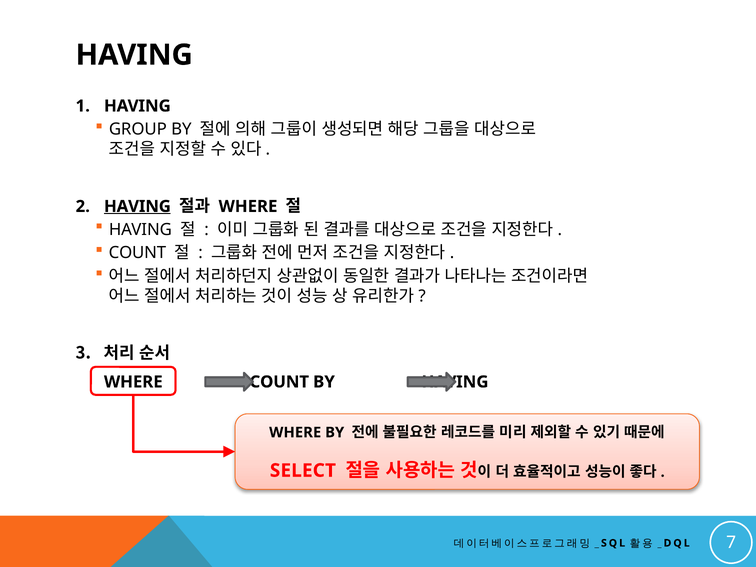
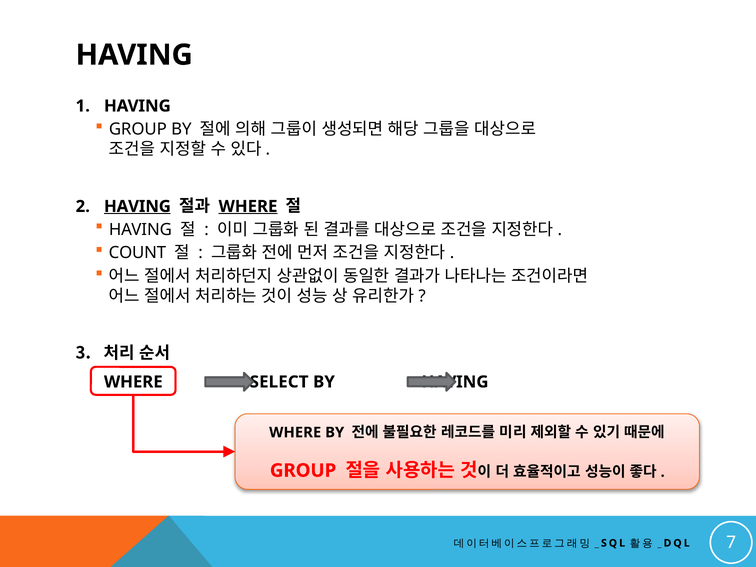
WHERE at (248, 206) underline: none -> present
WHERE COUNT: COUNT -> SELECT
SELECT at (303, 471): SELECT -> GROUP
